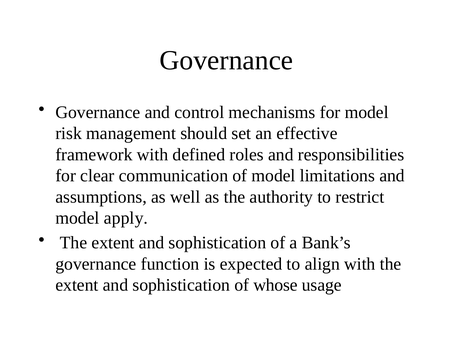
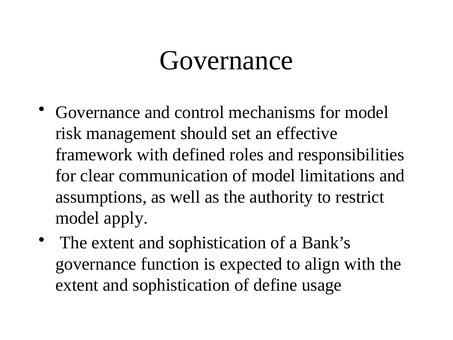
whose: whose -> define
